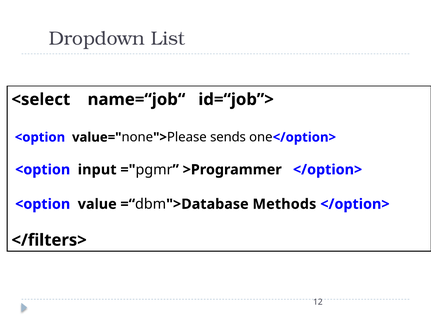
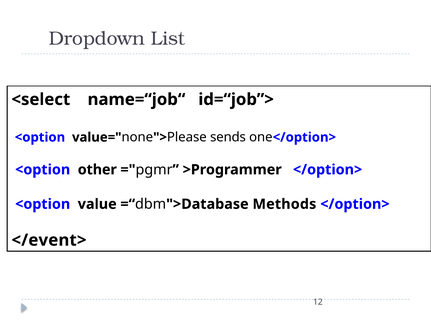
input: input -> other
</filters>: </filters> -> </event>
